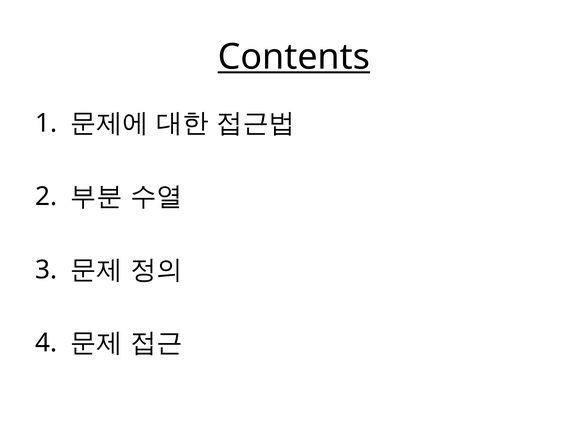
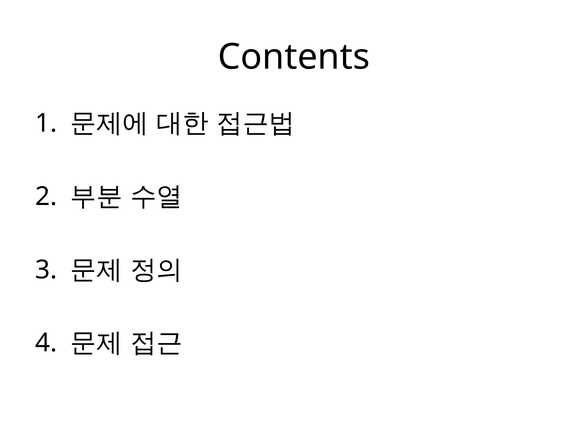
Contents underline: present -> none
